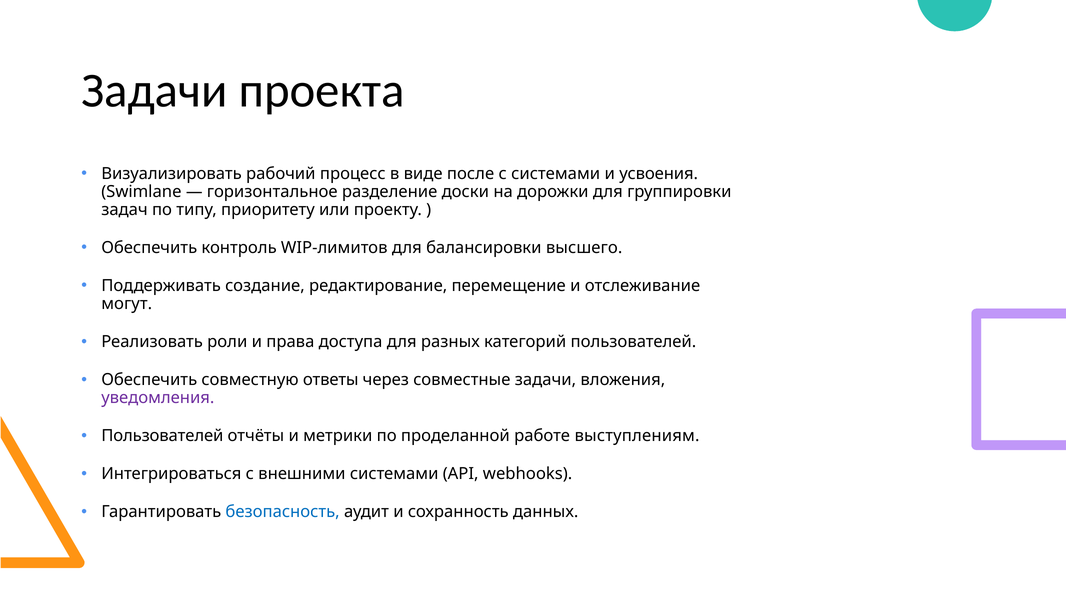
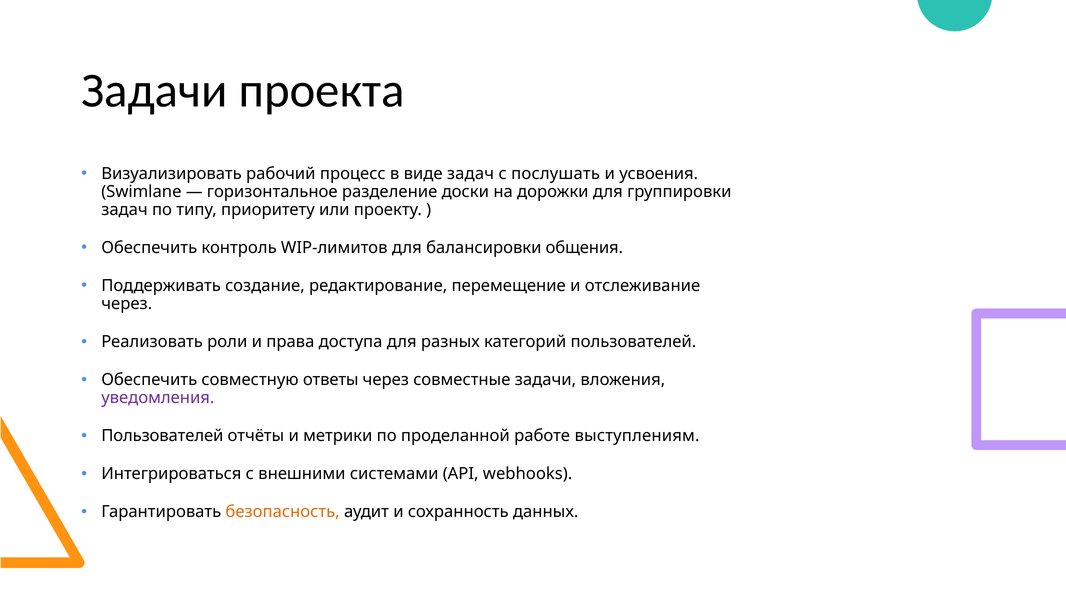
виде после: после -> задач
с системами: системами -> послушать
высшего: высшего -> общения
могут at (127, 304): могут -> через
безопасность colour: blue -> orange
